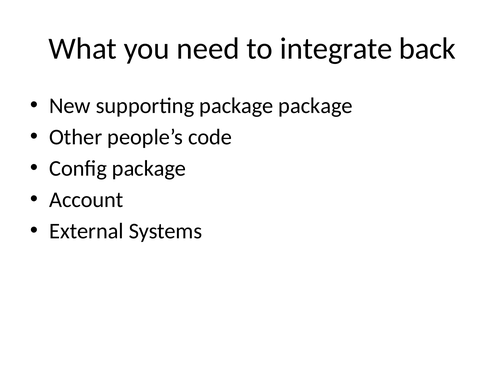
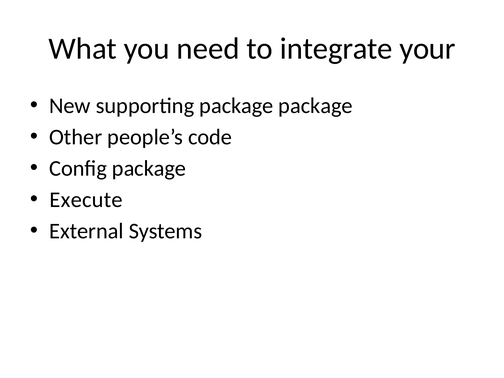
back: back -> your
Account: Account -> Execute
